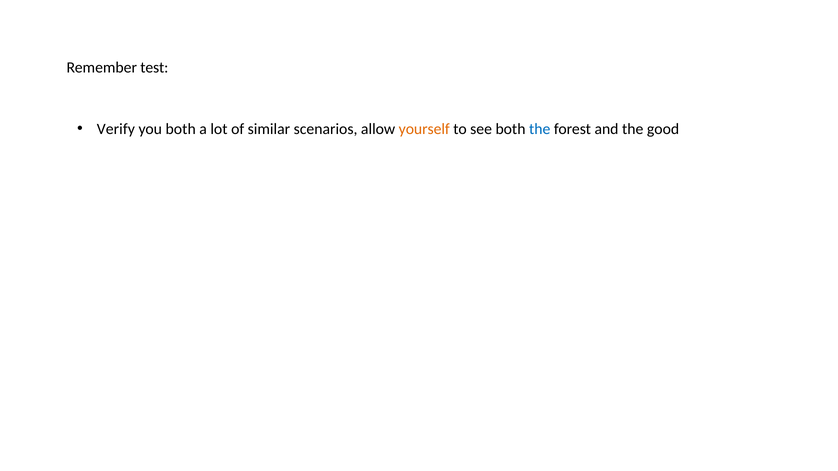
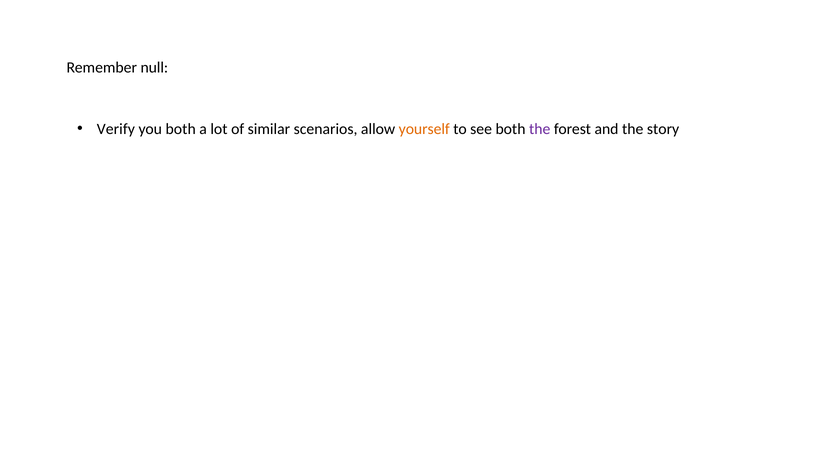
test: test -> null
the at (540, 129) colour: blue -> purple
good: good -> story
